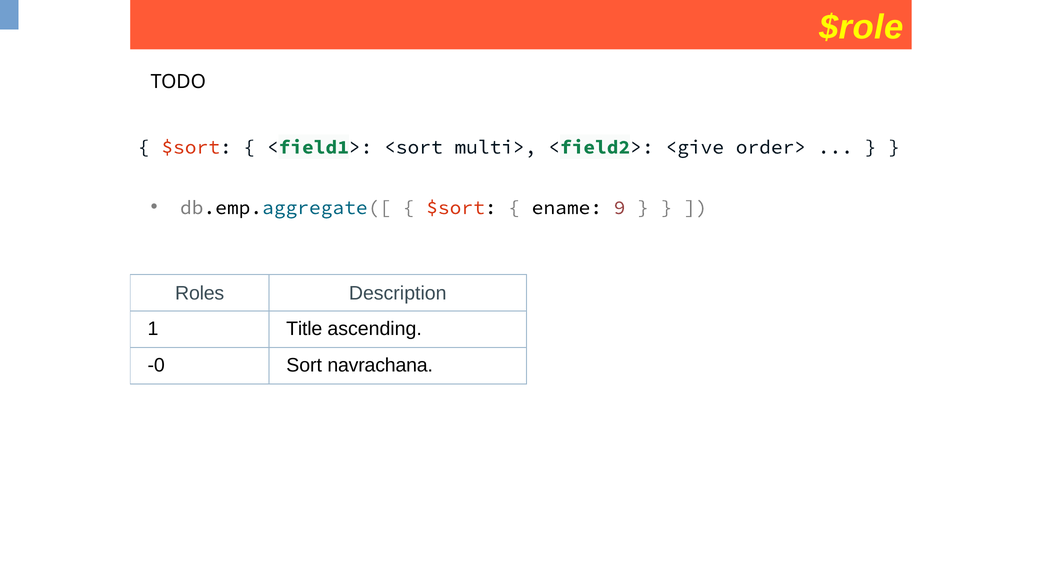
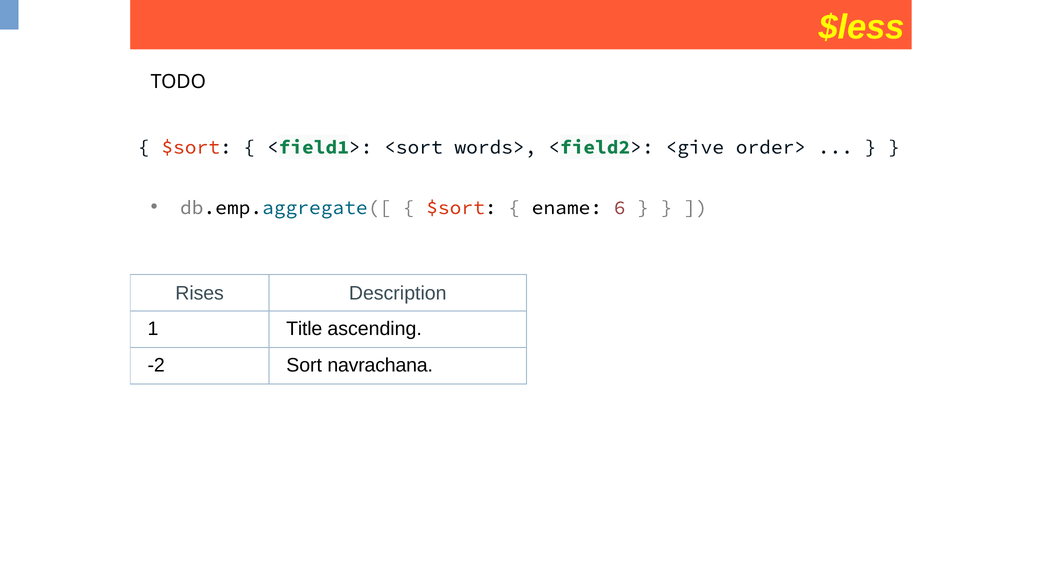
$role: $role -> $less
multi>: multi> -> words>
9: 9 -> 6
Roles: Roles -> Rises
-0: -0 -> -2
